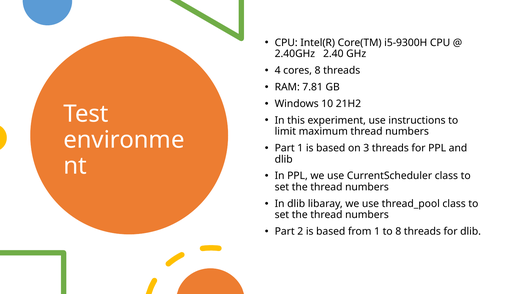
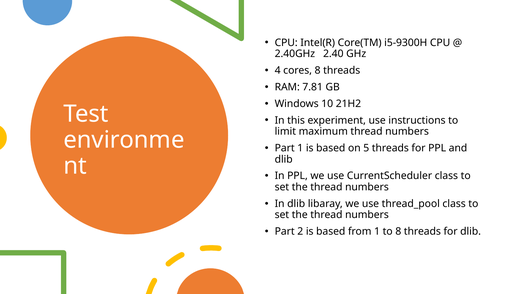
3: 3 -> 5
